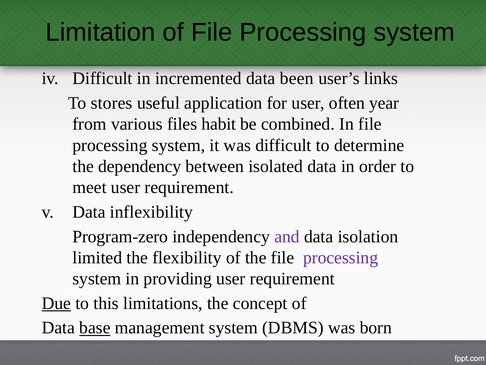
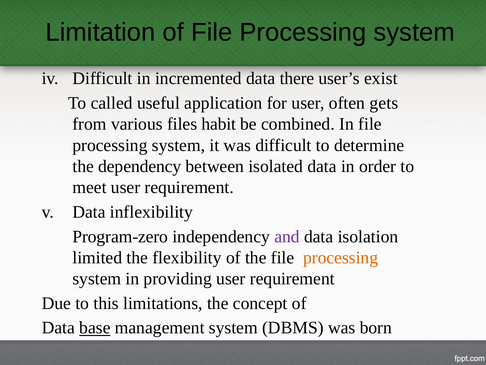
been: been -> there
links: links -> exist
stores: stores -> called
year: year -> gets
processing at (341, 257) colour: purple -> orange
Due underline: present -> none
